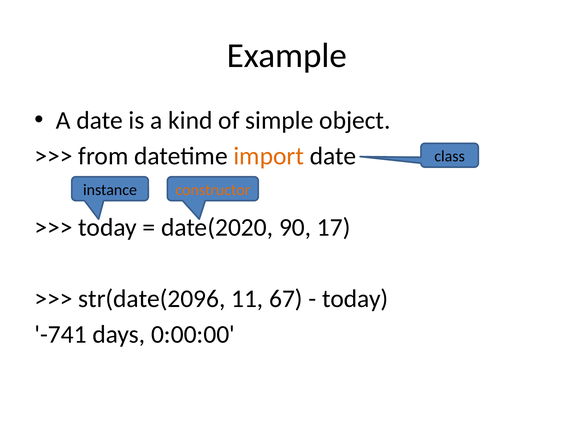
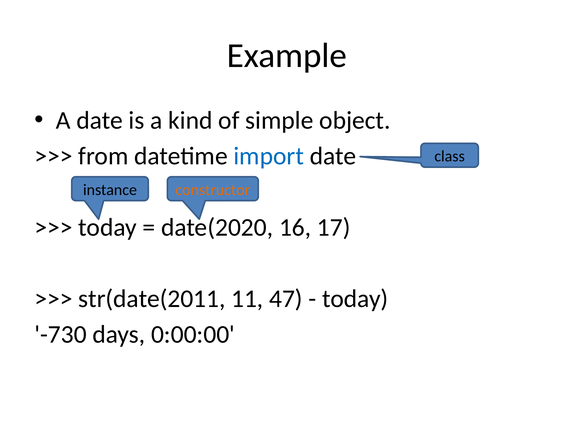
import colour: orange -> blue
90: 90 -> 16
str(date(2096: str(date(2096 -> str(date(2011
67: 67 -> 47
-741: -741 -> -730
